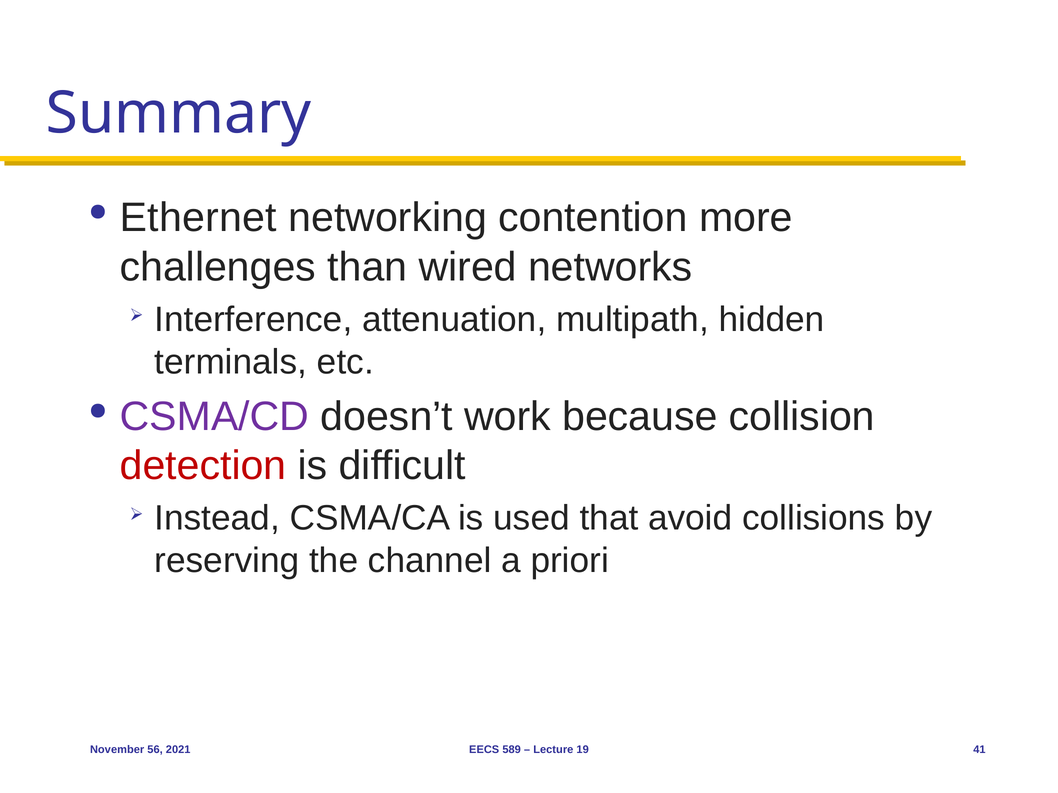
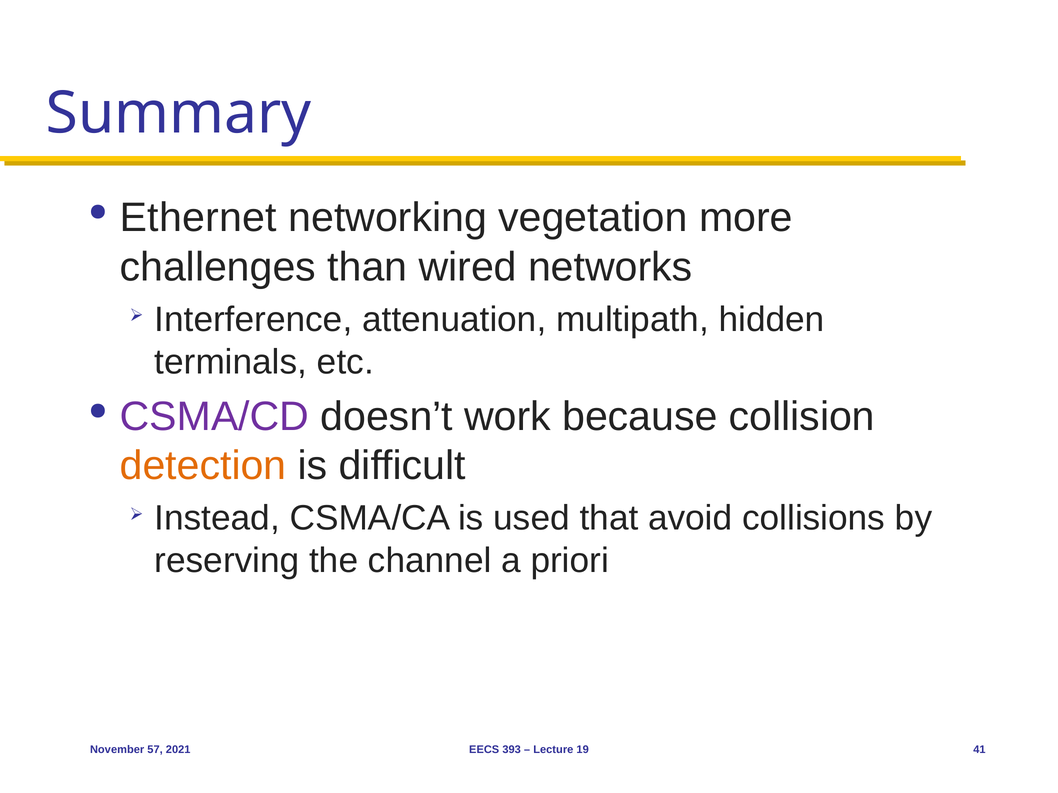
contention: contention -> vegetation
detection colour: red -> orange
56: 56 -> 57
589: 589 -> 393
